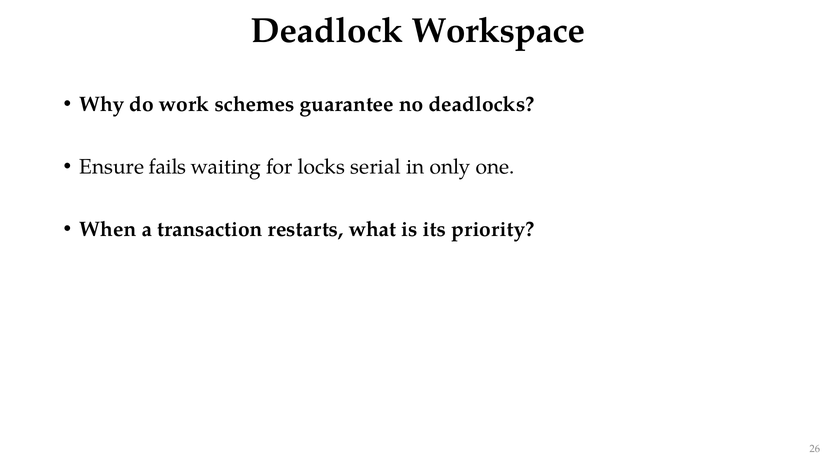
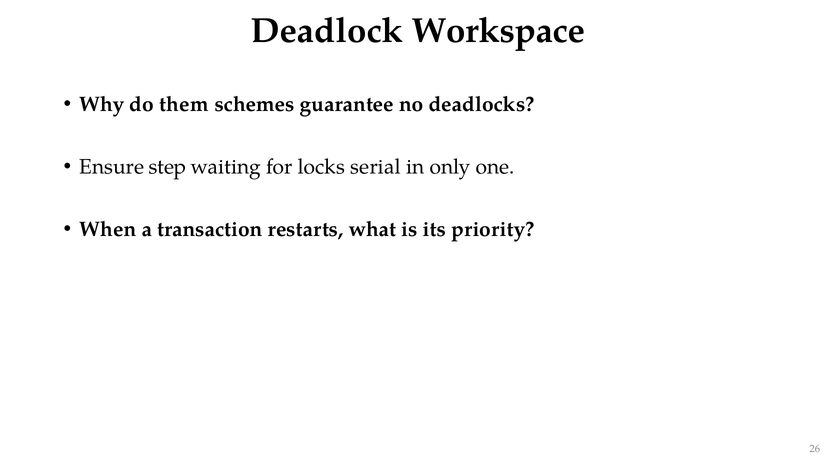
work: work -> them
fails: fails -> step
